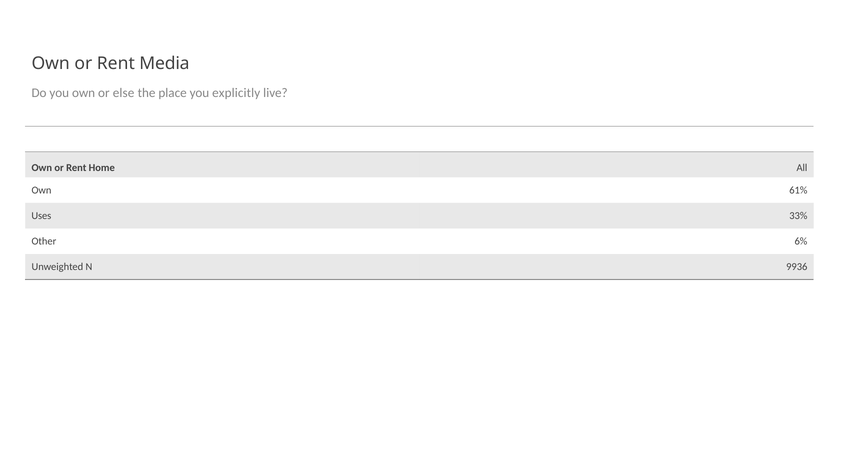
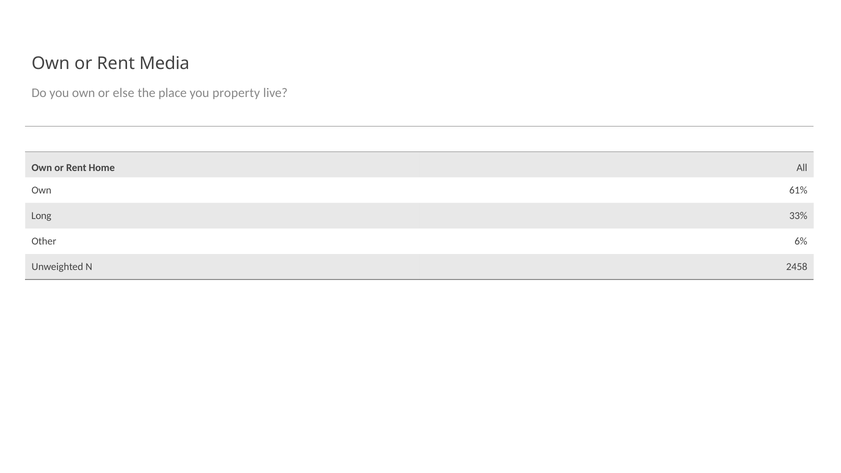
explicitly: explicitly -> property
Uses: Uses -> Long
9936: 9936 -> 2458
